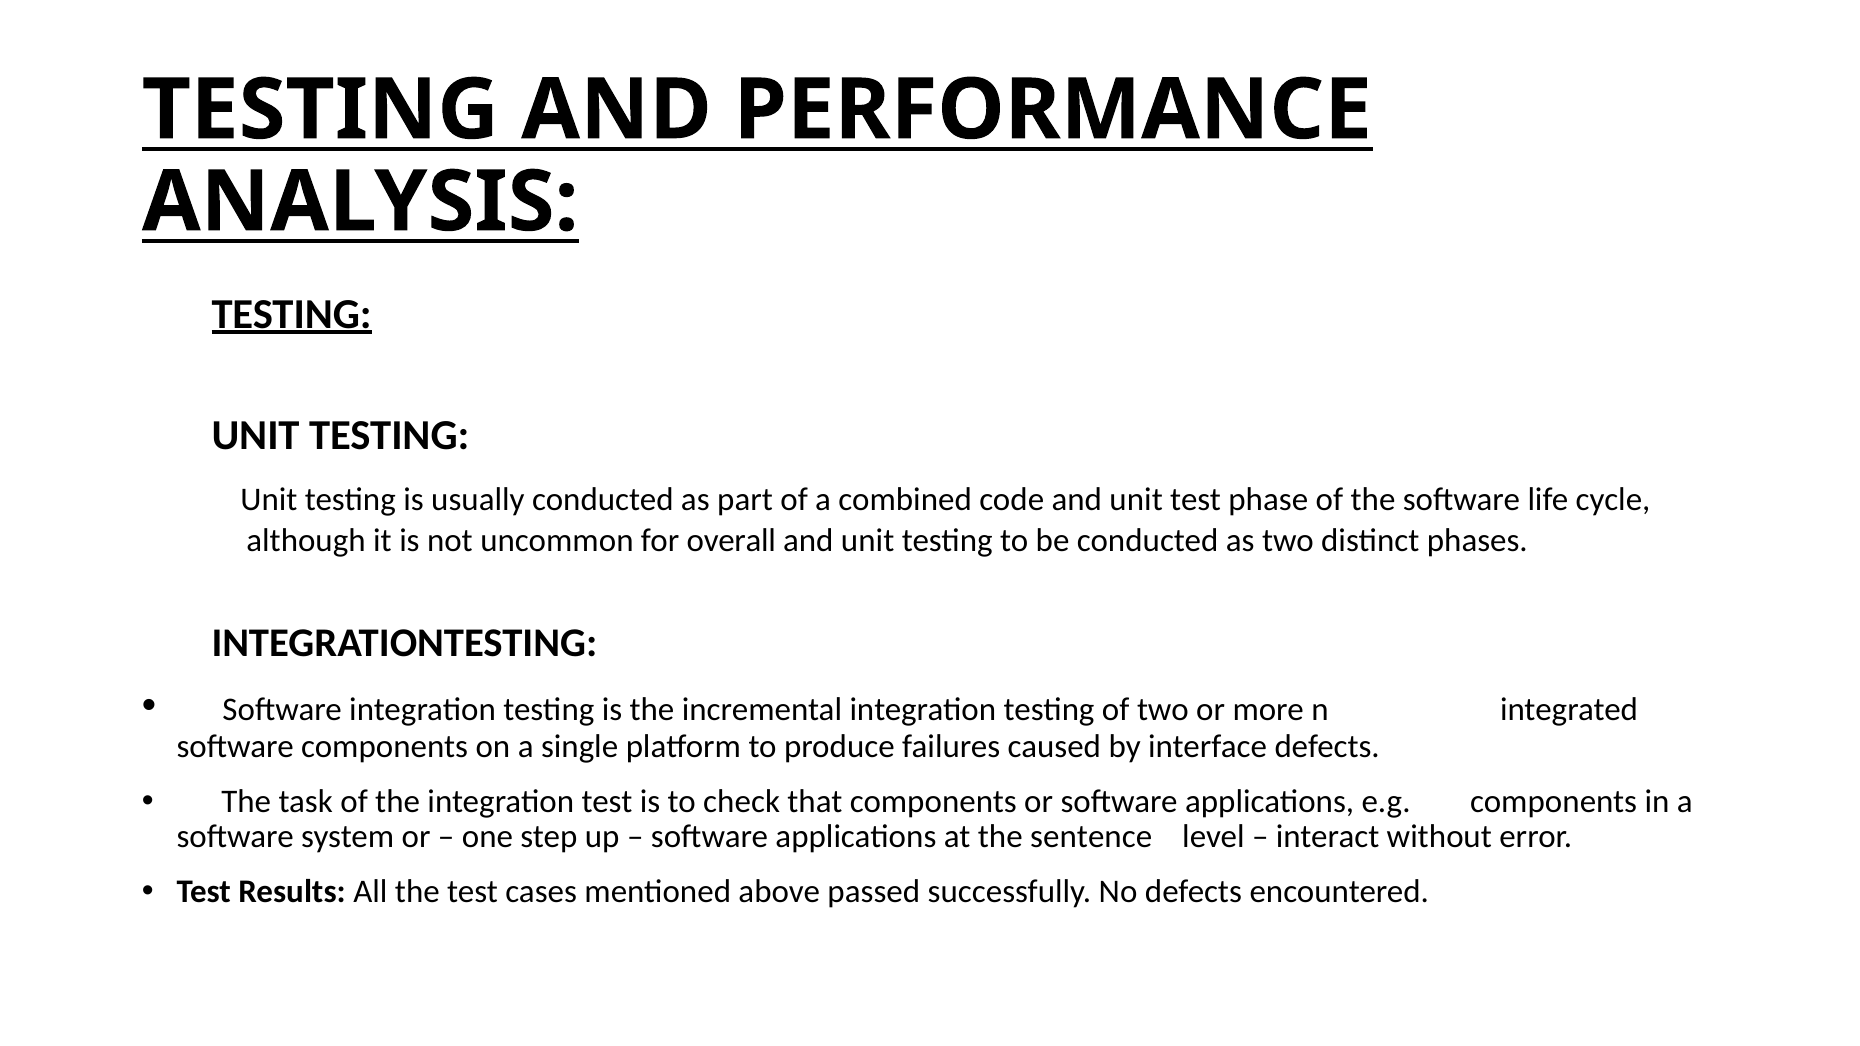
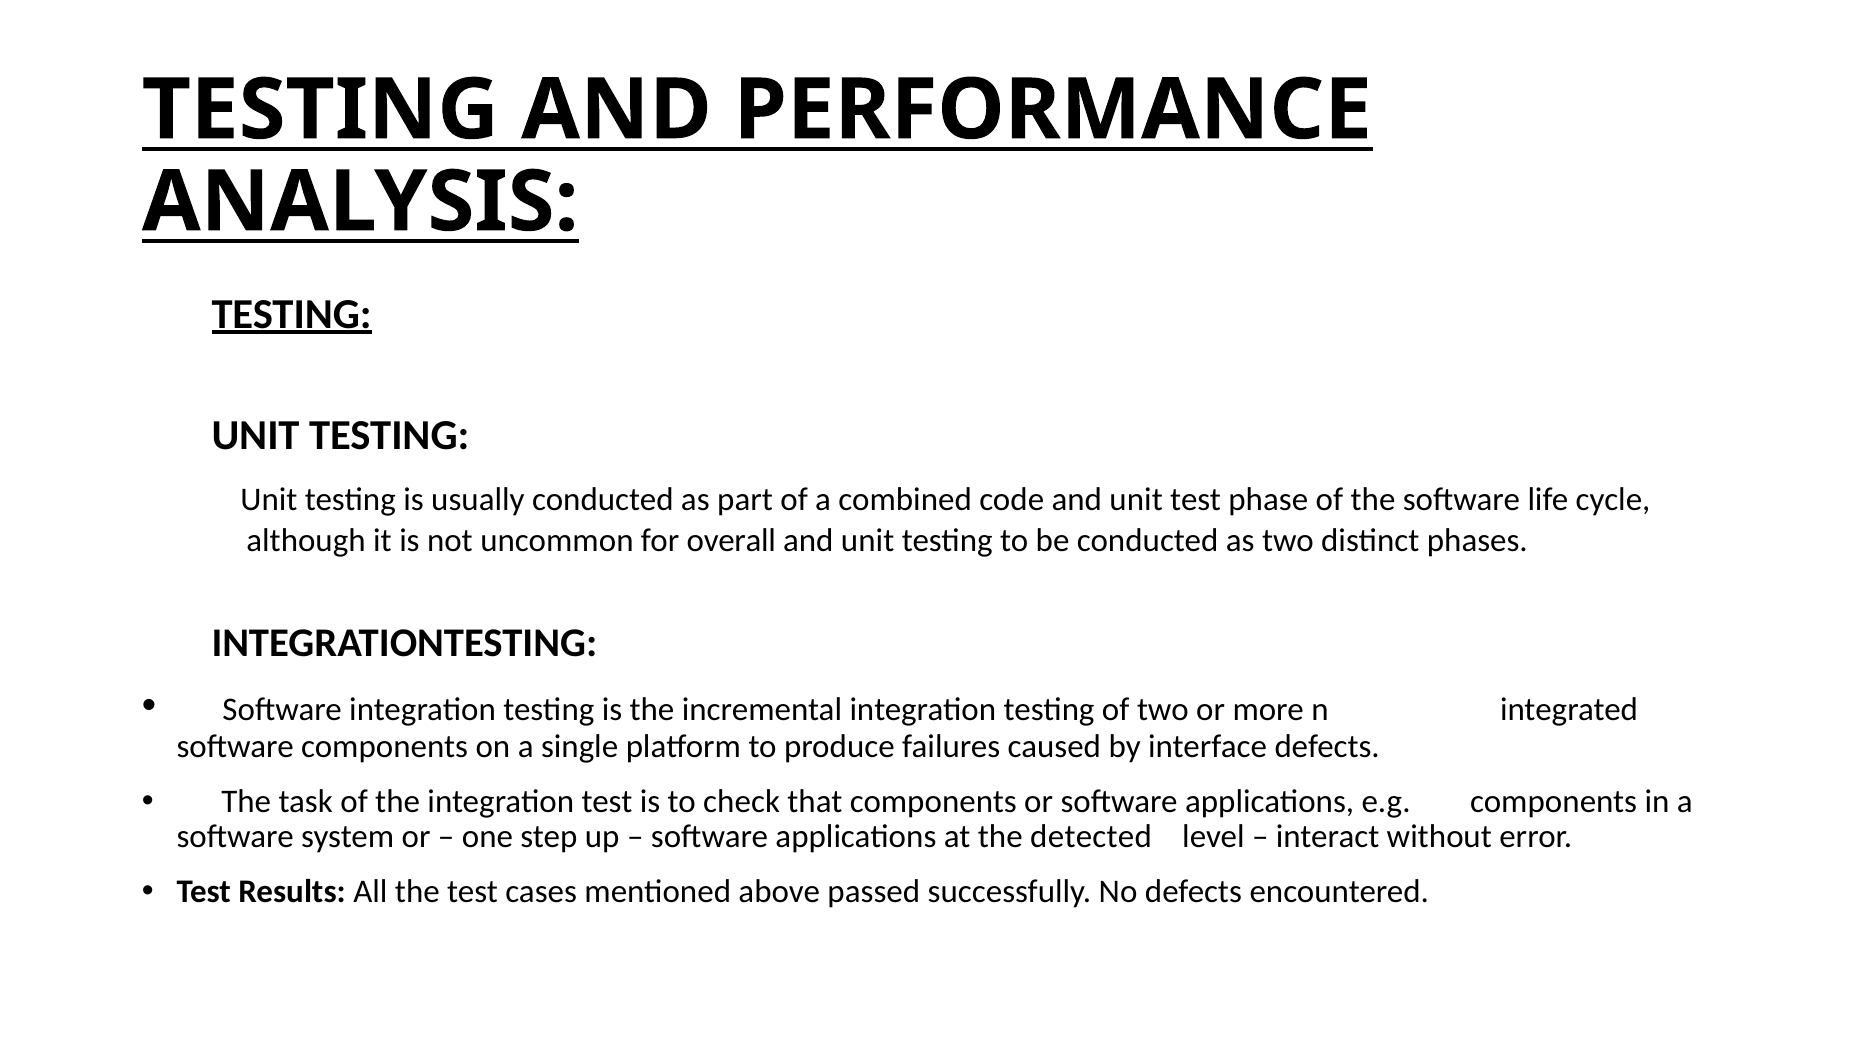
sentence: sentence -> detected
